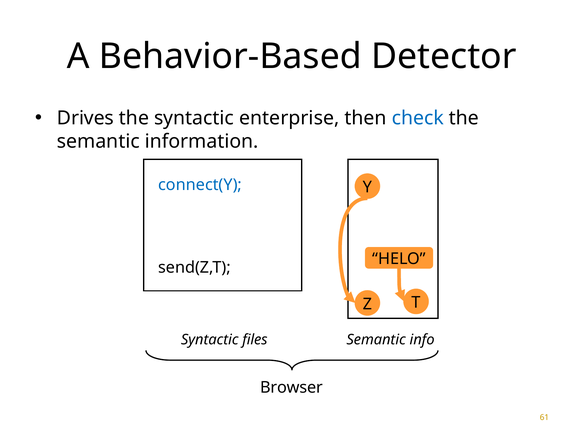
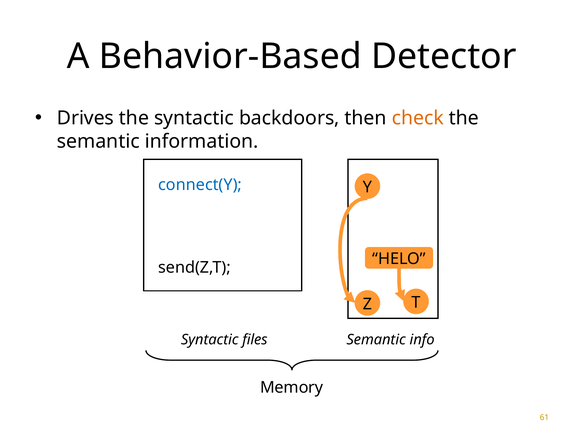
enterprise: enterprise -> backdoors
check colour: blue -> orange
Browser: Browser -> Memory
